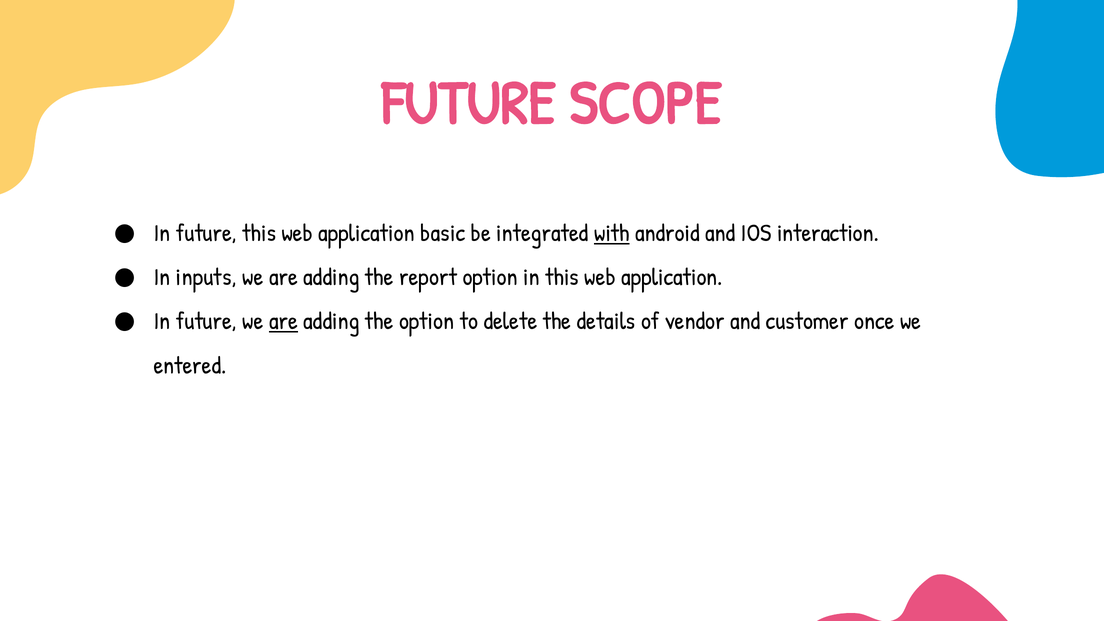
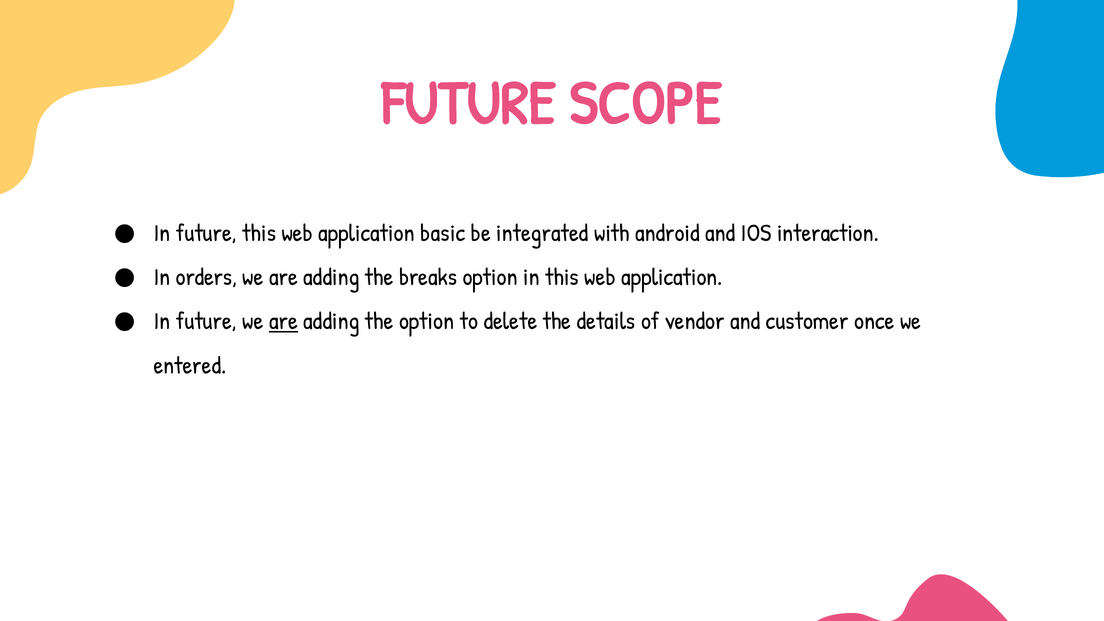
with underline: present -> none
inputs: inputs -> orders
report: report -> breaks
